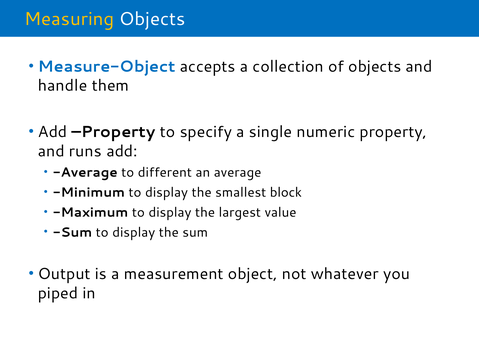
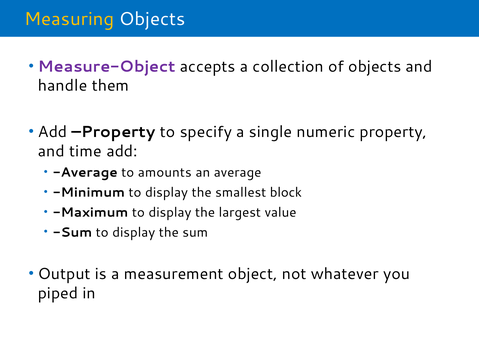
Measure-Object colour: blue -> purple
runs: runs -> time
different: different -> amounts
